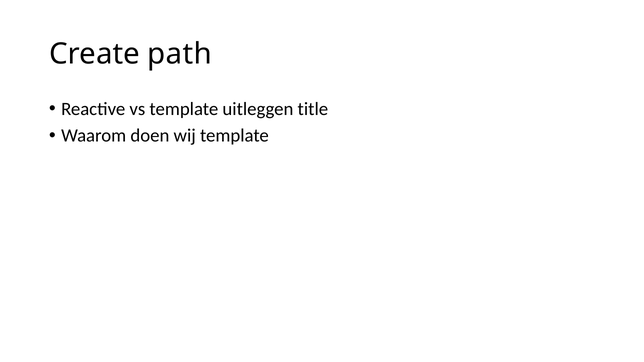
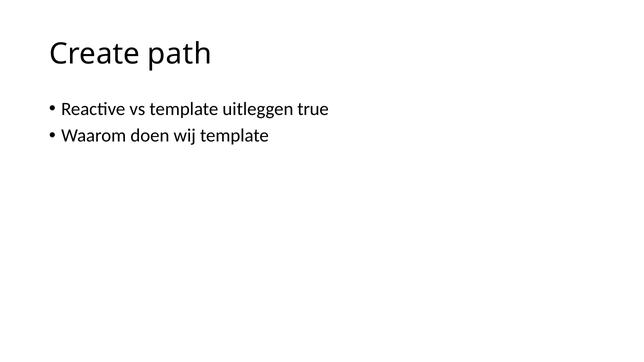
title: title -> true
